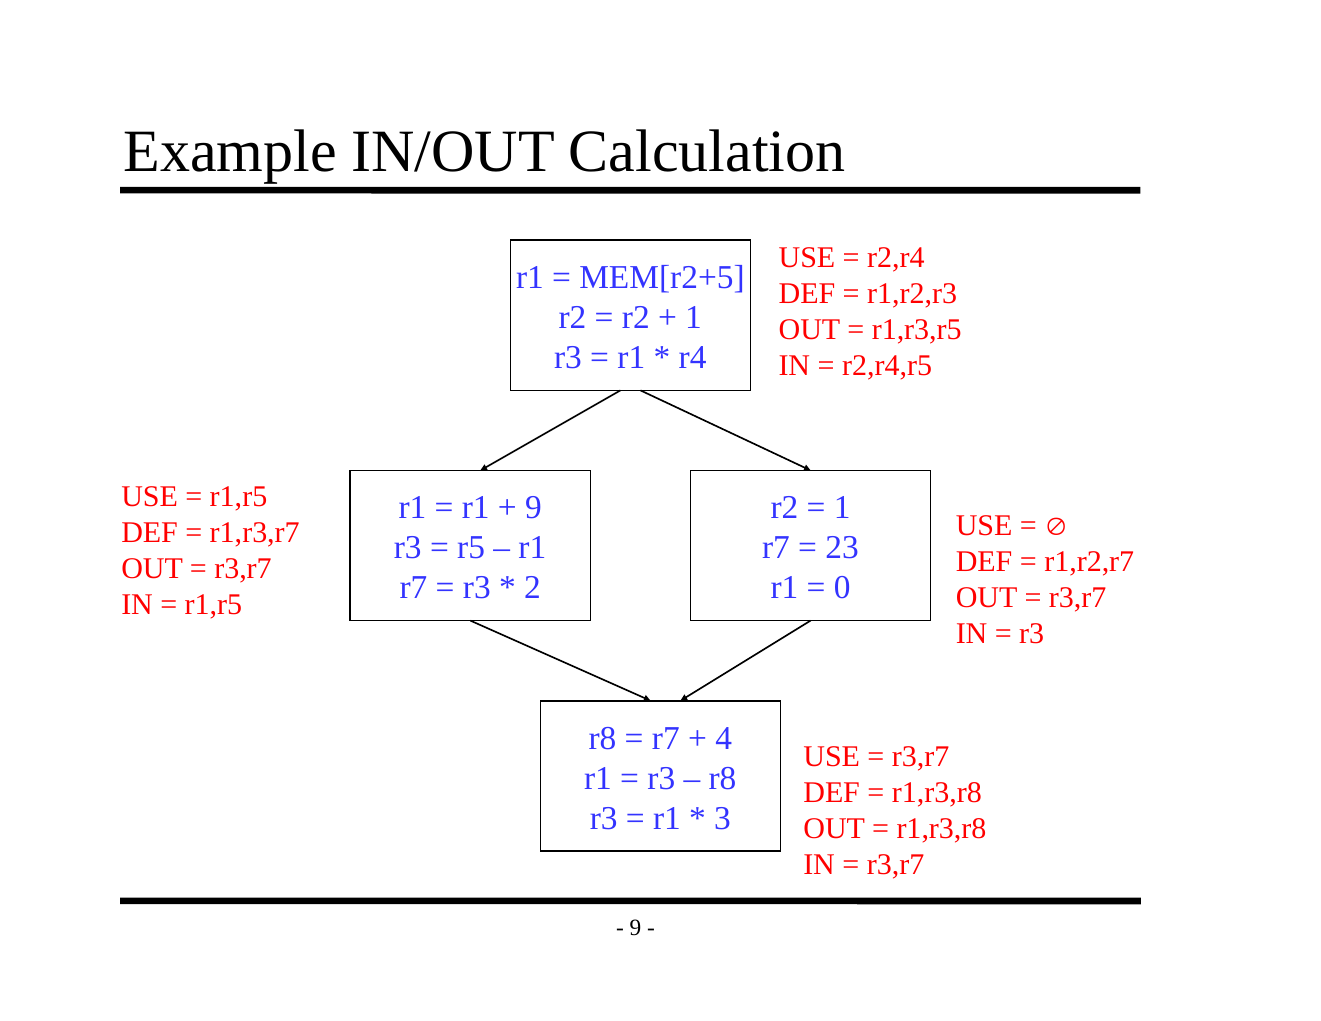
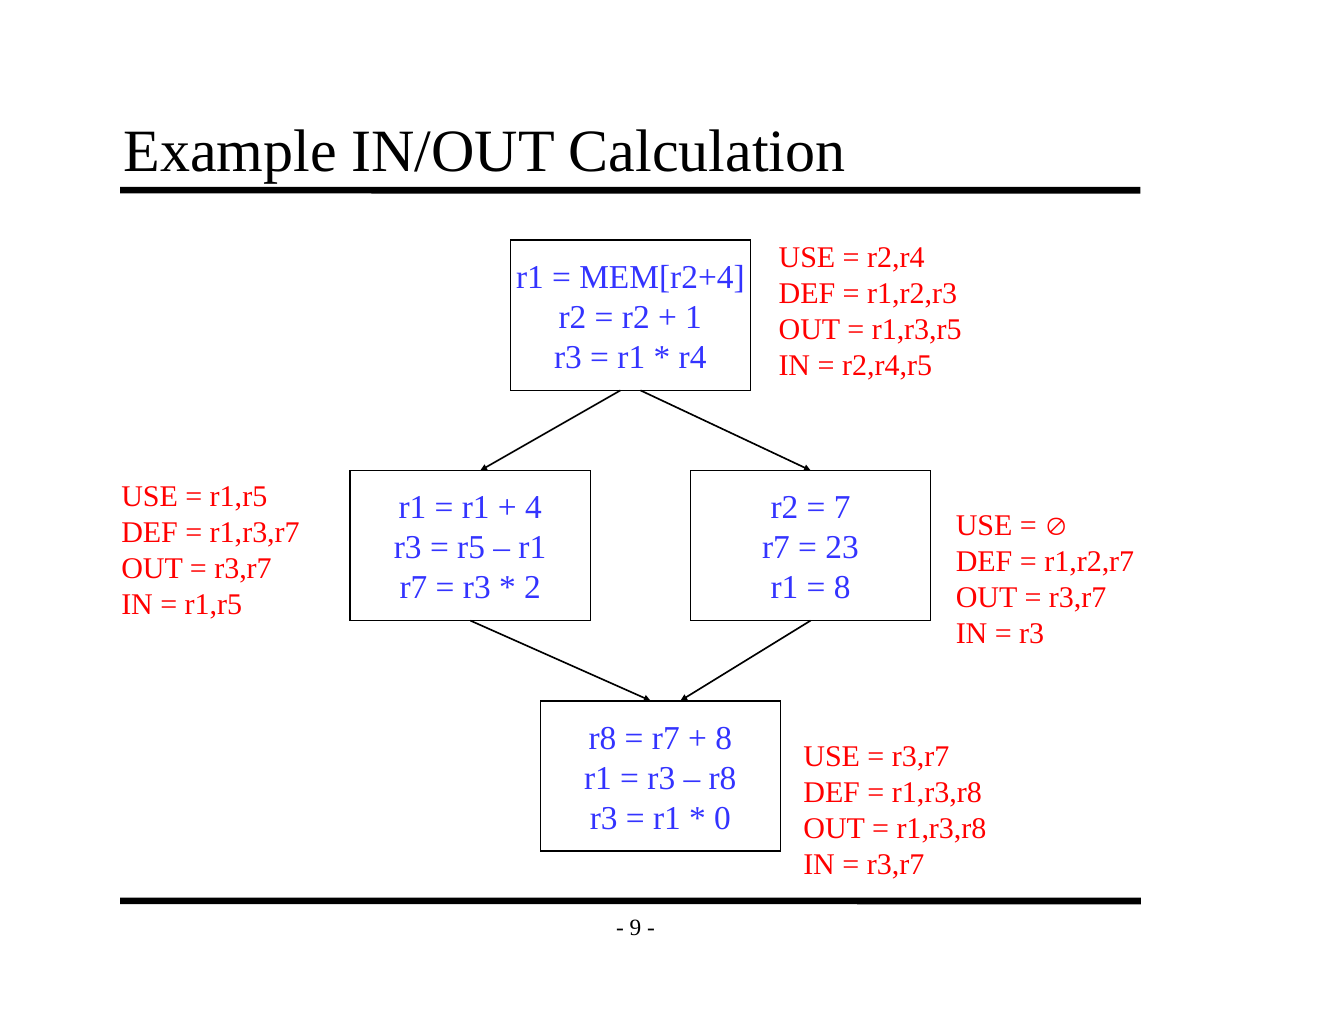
MEM[r2+5: MEM[r2+5 -> MEM[r2+4
9 at (533, 508): 9 -> 4
1 at (842, 508): 1 -> 7
0 at (842, 588): 0 -> 8
4 at (724, 738): 4 -> 8
3: 3 -> 0
